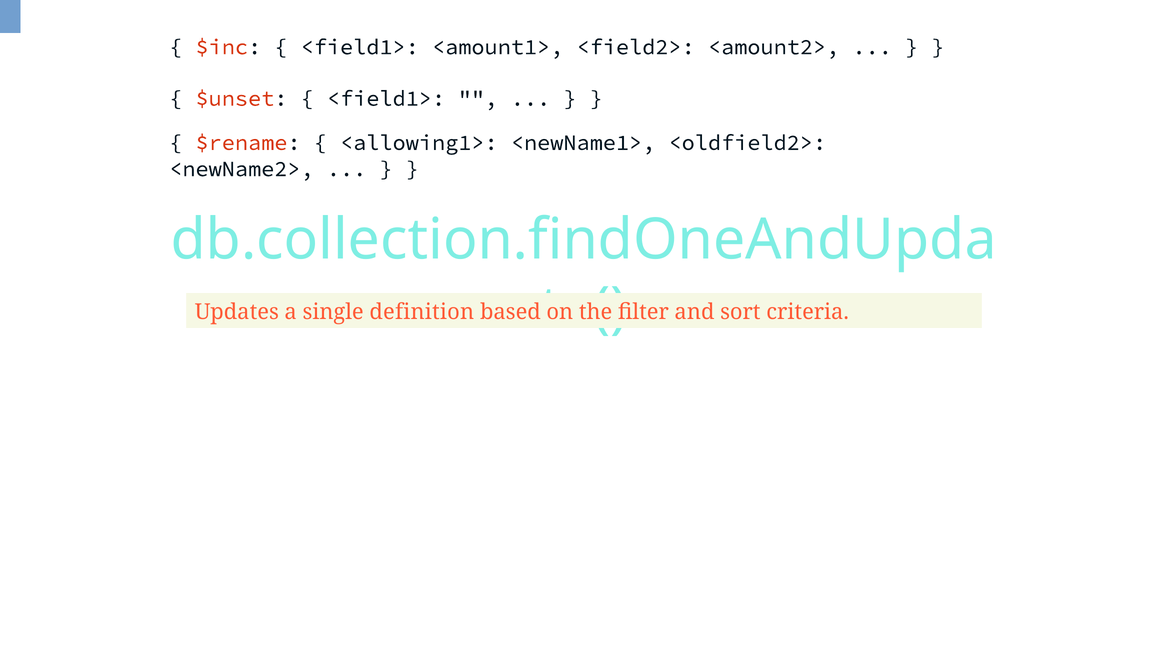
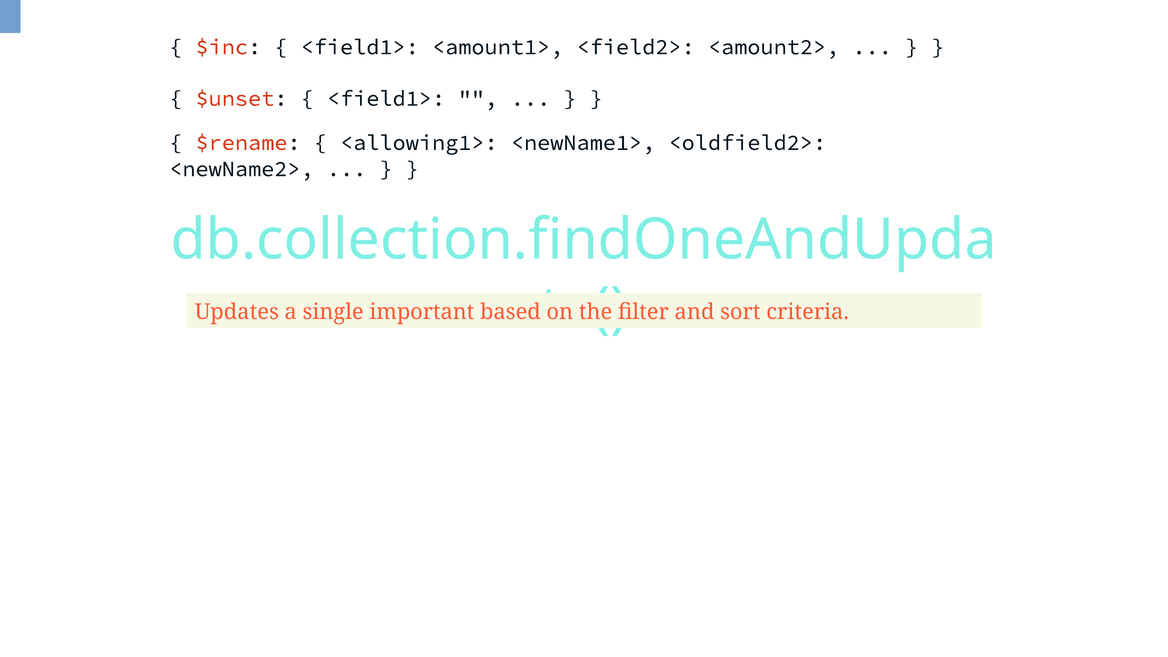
definition: definition -> important
